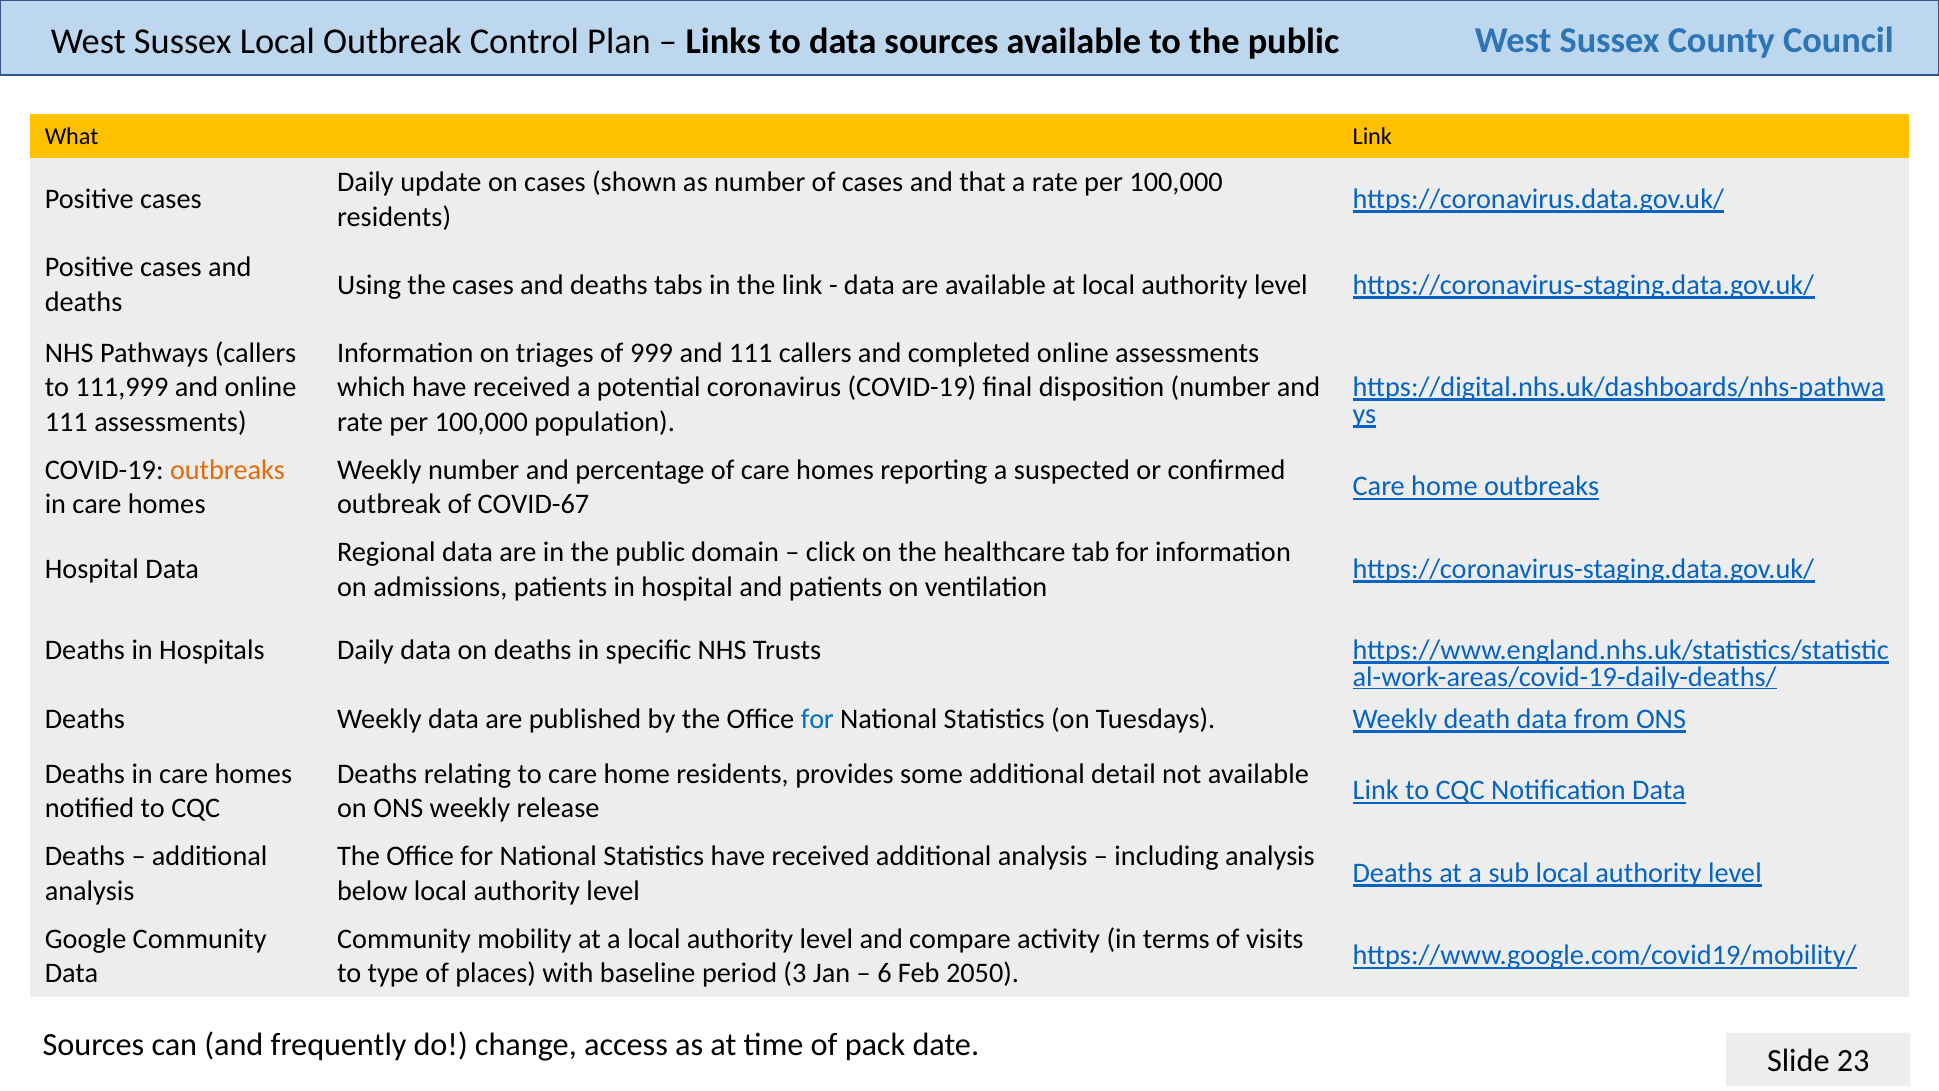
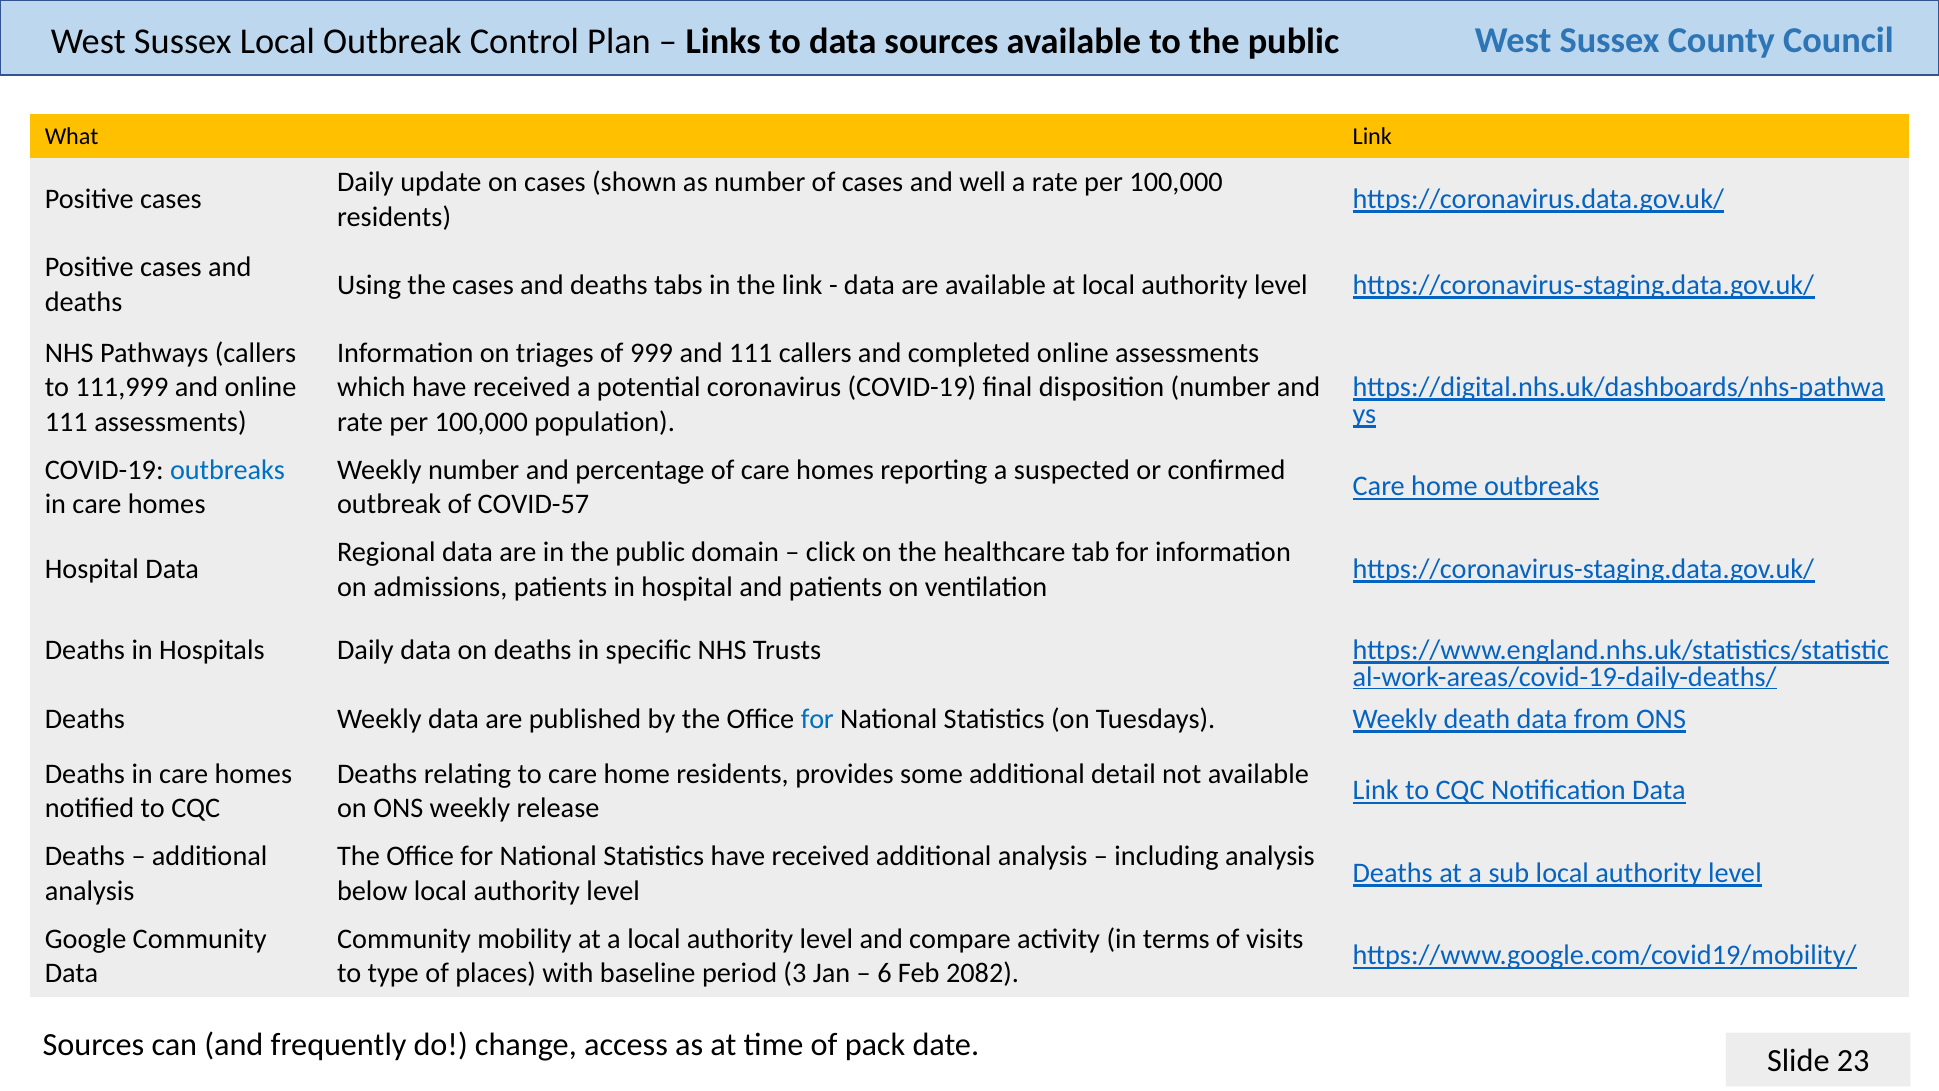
that: that -> well
outbreaks at (228, 470) colour: orange -> blue
COVID-67: COVID-67 -> COVID-57
2050: 2050 -> 2082
